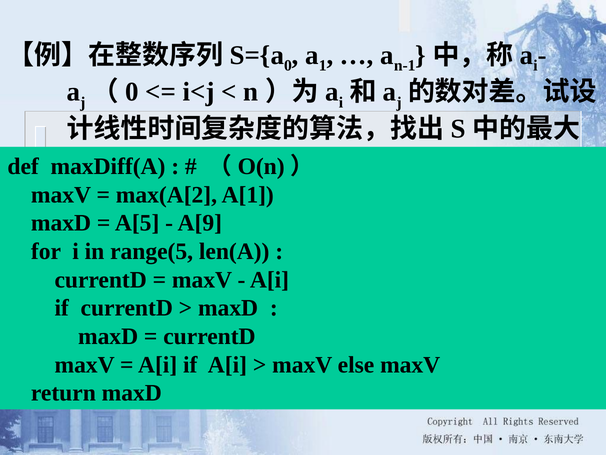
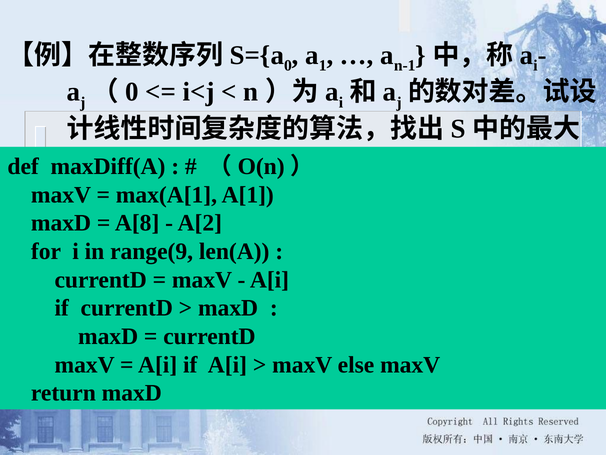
max(A[2: max(A[2 -> max(A[1
A[5: A[5 -> A[8
A[9: A[9 -> A[2
range(5: range(5 -> range(9
